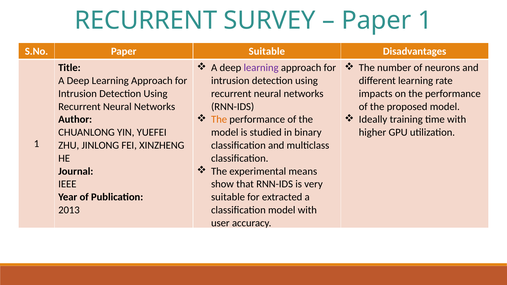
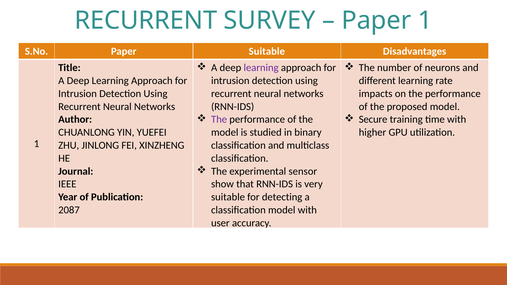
The at (219, 120) colour: orange -> purple
Ideally: Ideally -> Secure
means: means -> sensor
extracted: extracted -> detecting
2013: 2013 -> 2087
